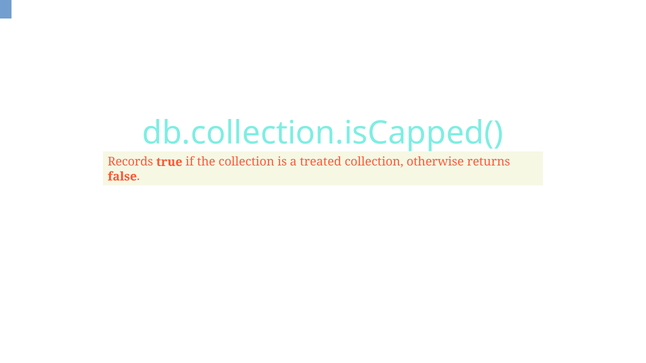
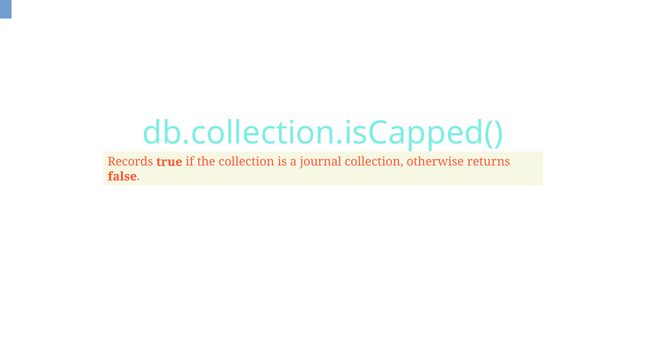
treated: treated -> journal
